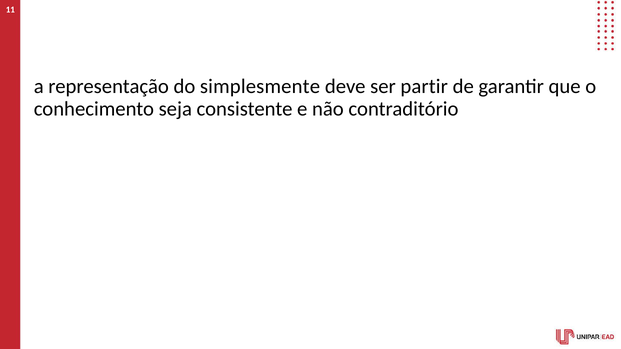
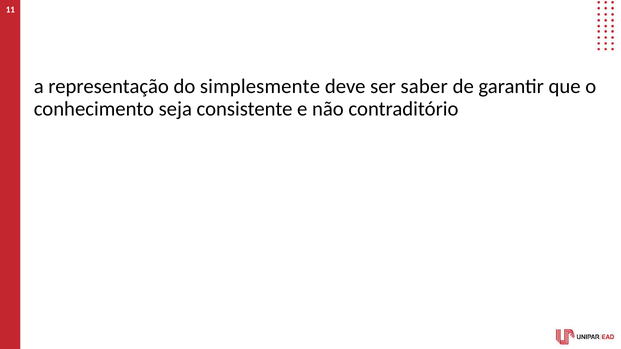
partir: partir -> saber
